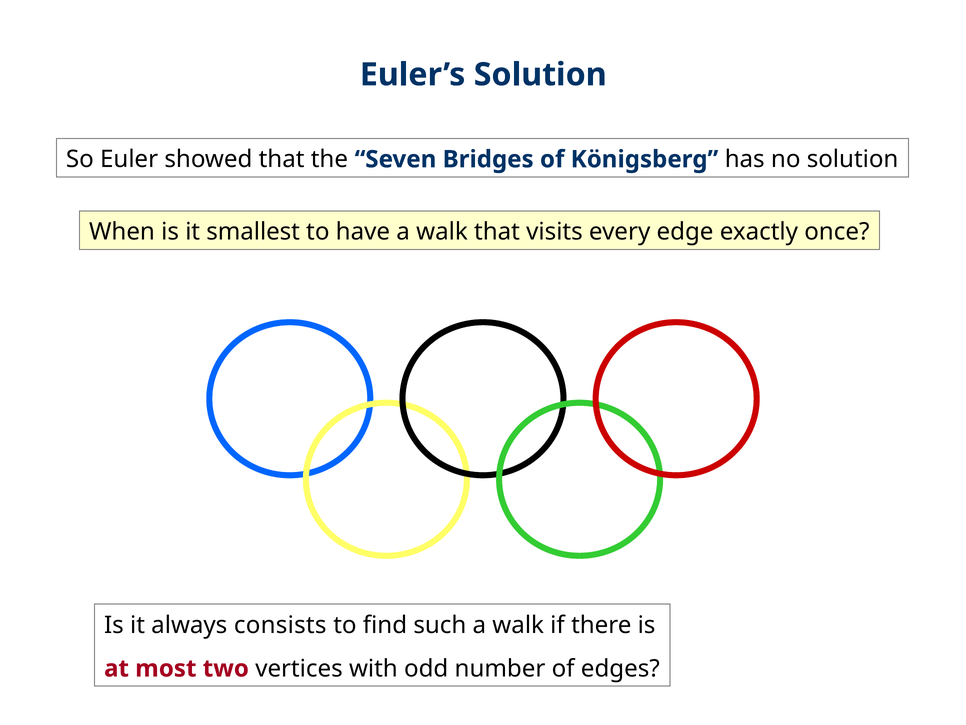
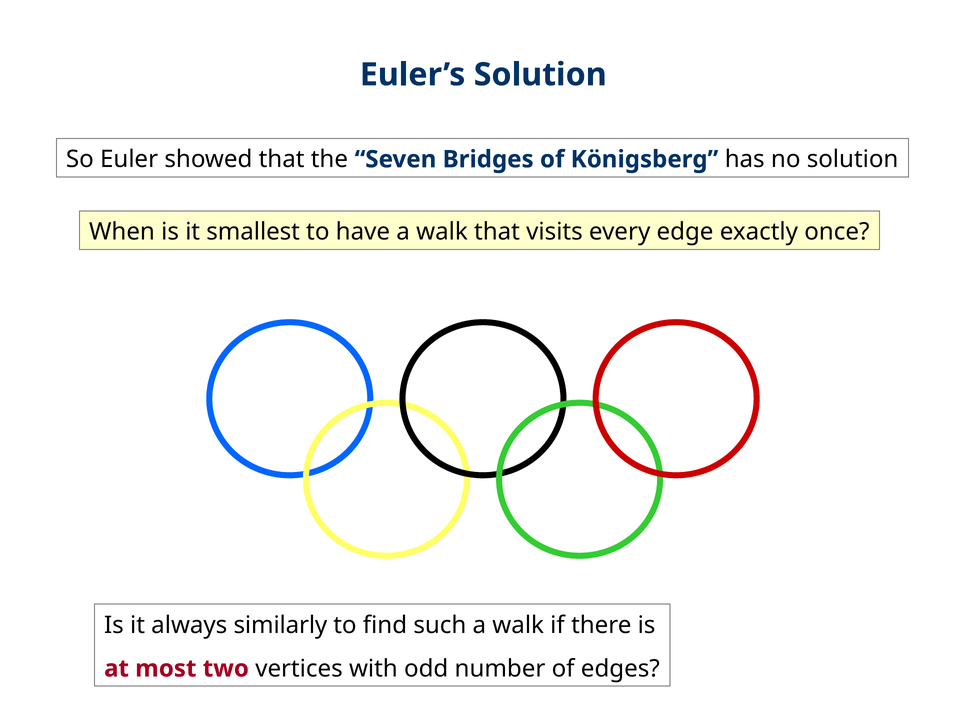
consists: consists -> similarly
